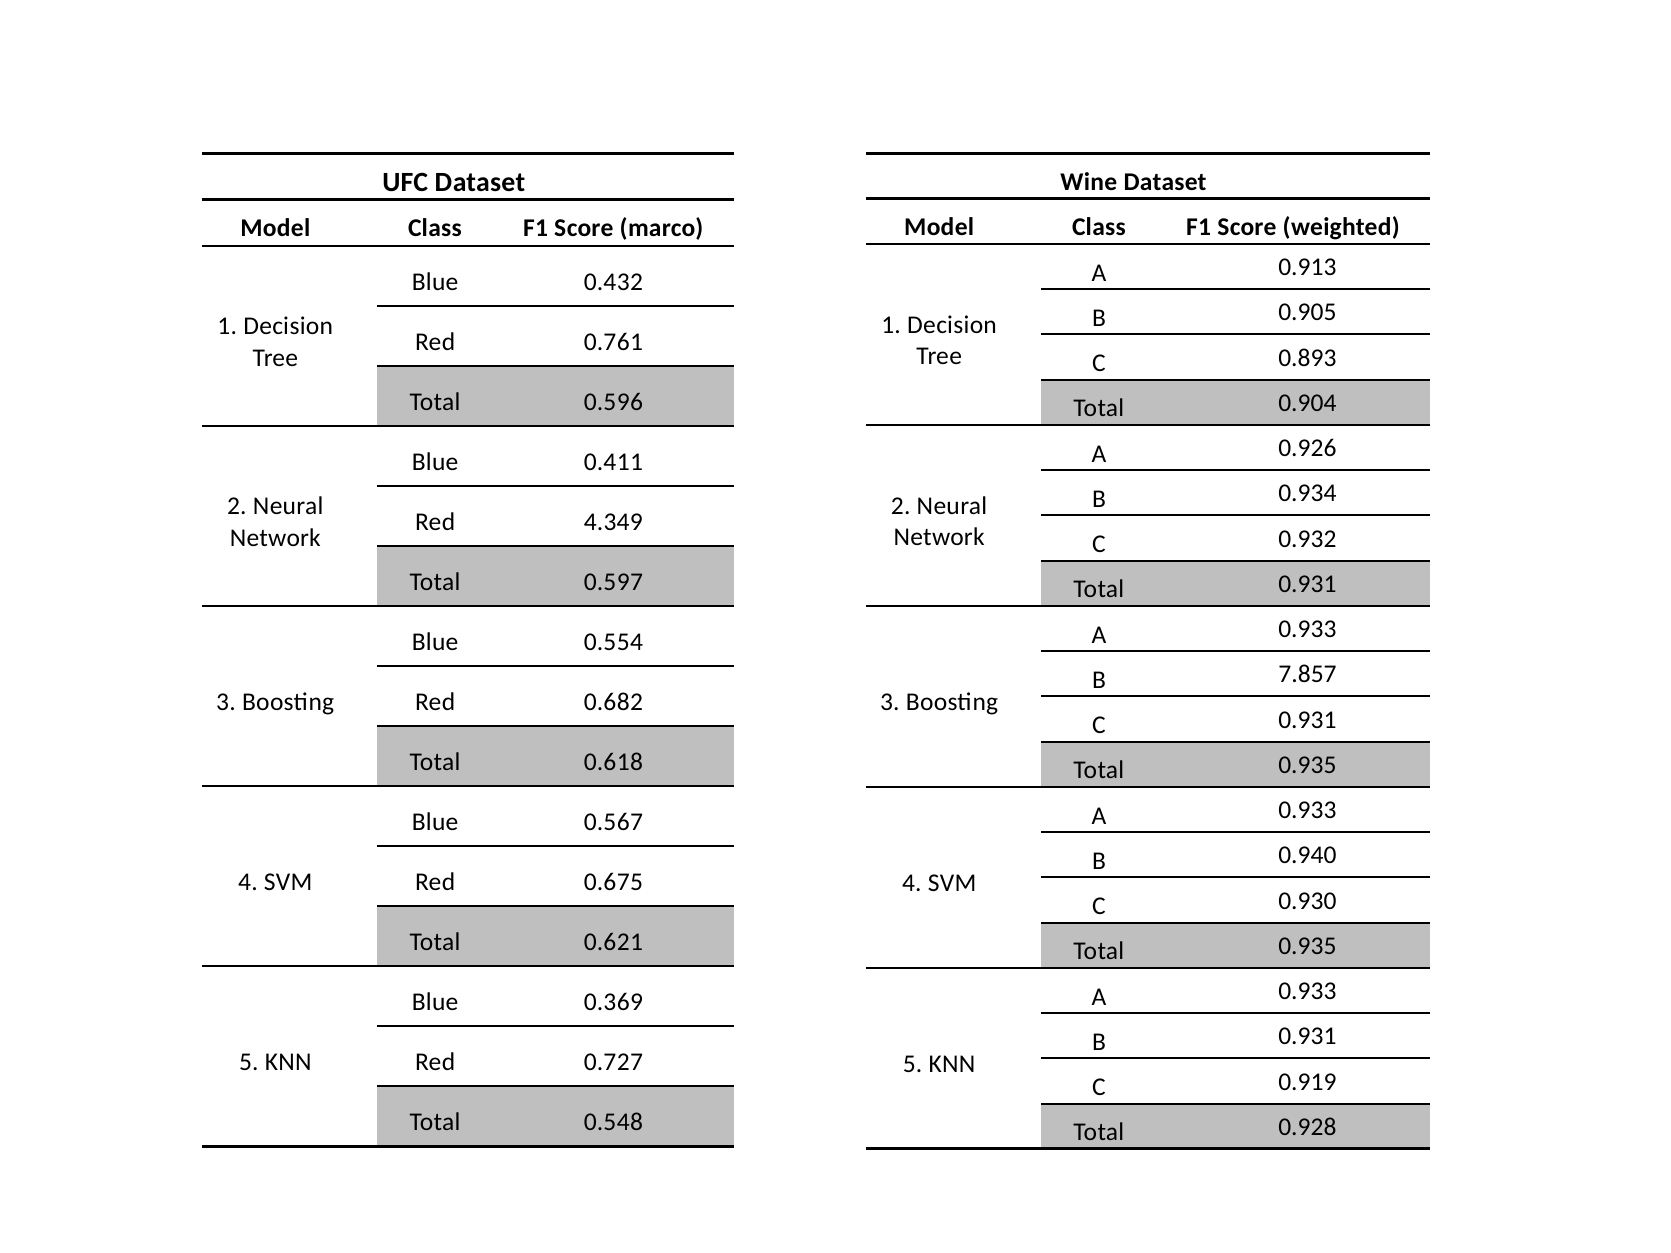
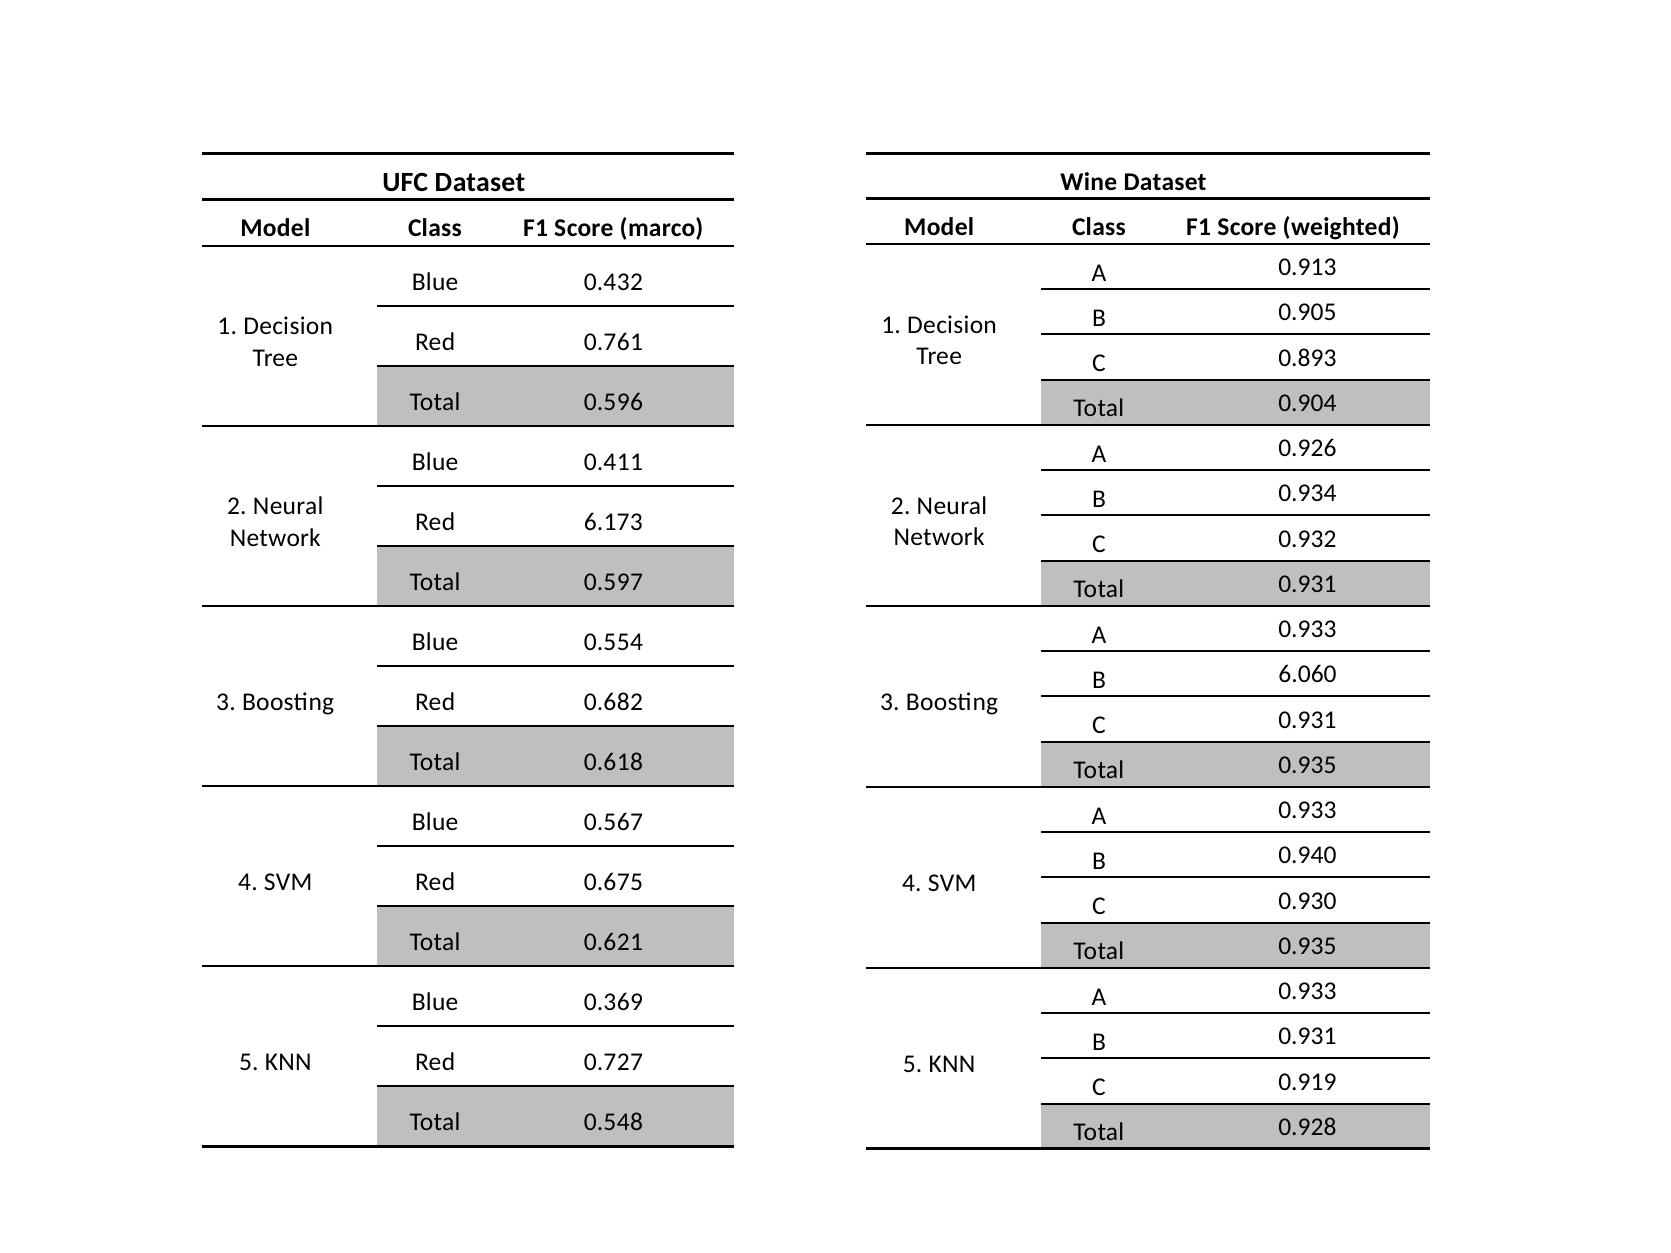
4.349: 4.349 -> 6.173
7.857: 7.857 -> 6.060
